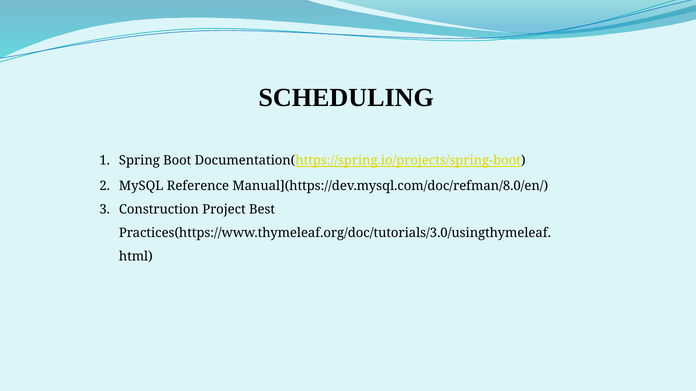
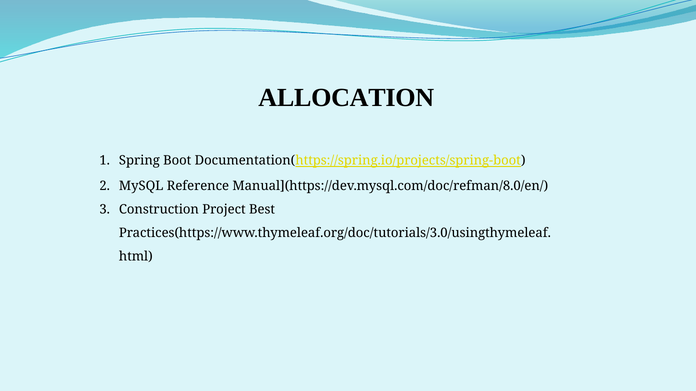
SCHEDULING: SCHEDULING -> ALLOCATION
